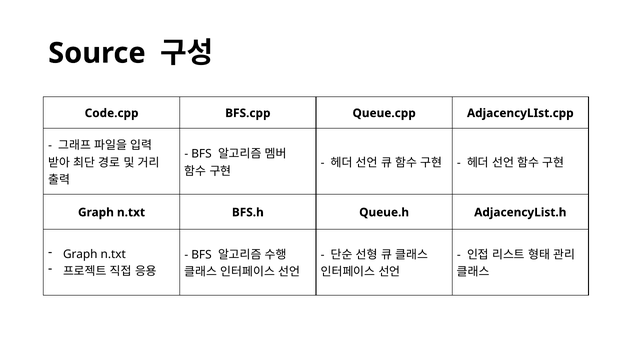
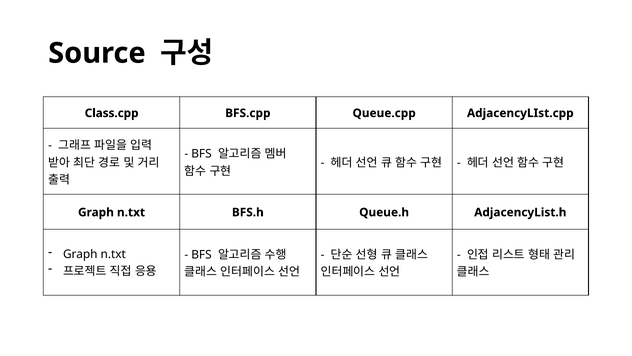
Code.cpp: Code.cpp -> Class.cpp
